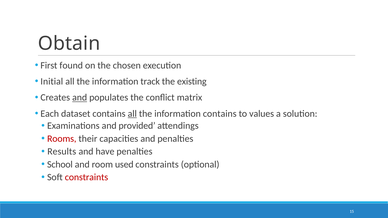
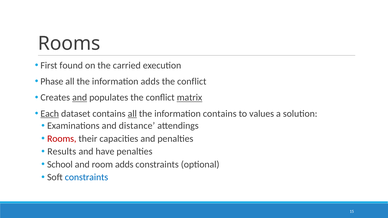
Obtain at (69, 43): Obtain -> Rooms
chosen: chosen -> carried
Initial: Initial -> Phase
information track: track -> adds
existing at (192, 82): existing -> conflict
matrix underline: none -> present
Each underline: none -> present
provided: provided -> distance
room used: used -> adds
constraints at (86, 177) colour: red -> blue
